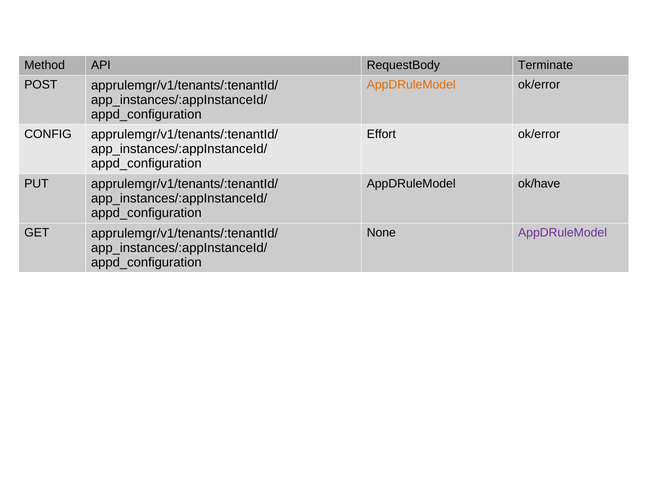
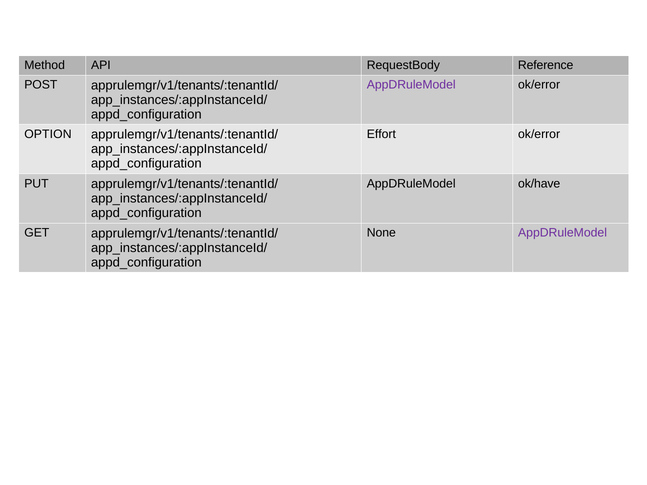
Terminate: Terminate -> Reference
AppDRuleModel at (411, 85) colour: orange -> purple
CONFIG: CONFIG -> OPTION
